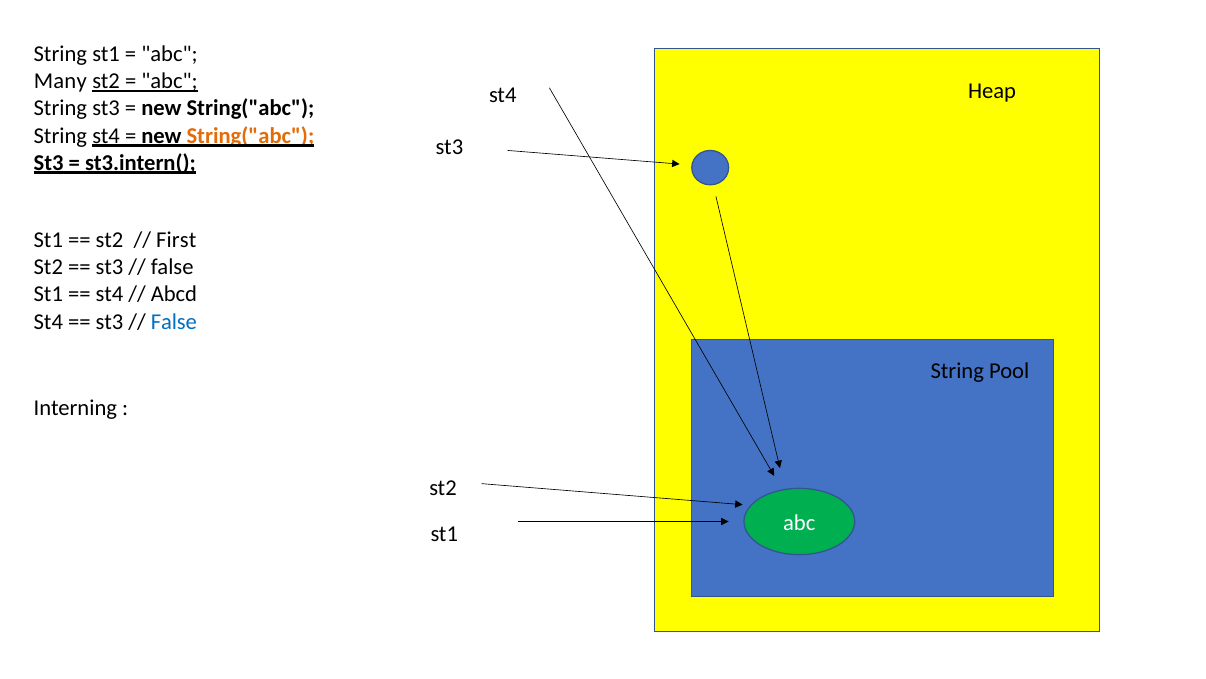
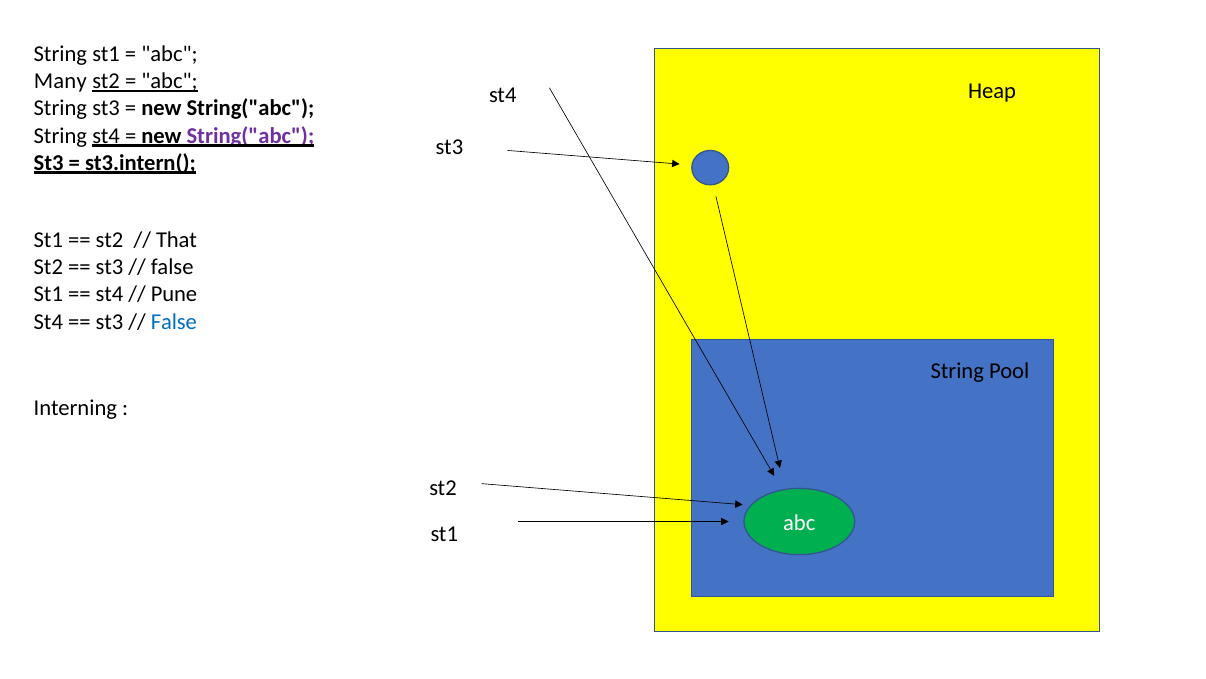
String("abc at (250, 135) colour: orange -> purple
First: First -> That
Abcd: Abcd -> Pune
